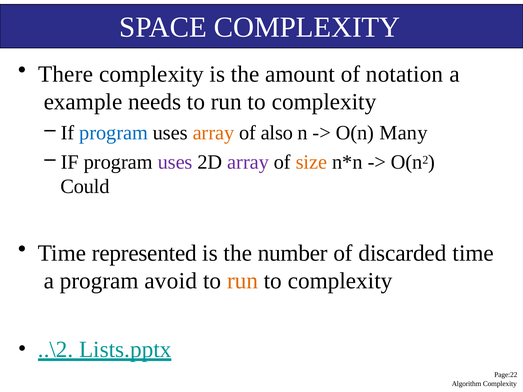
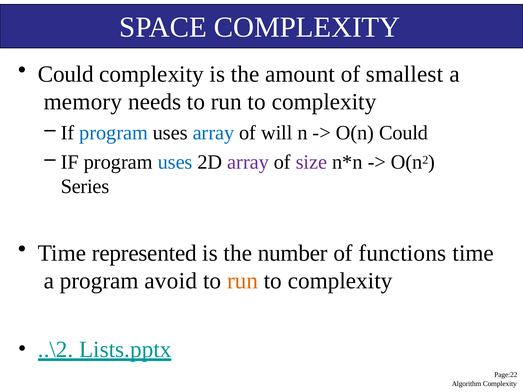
There at (66, 74): There -> Could
notation: notation -> smallest
example: example -> memory
array at (213, 133) colour: orange -> blue
also: also -> will
O(n Many: Many -> Could
uses at (175, 162) colour: purple -> blue
size colour: orange -> purple
Could: Could -> Series
discarded: discarded -> functions
